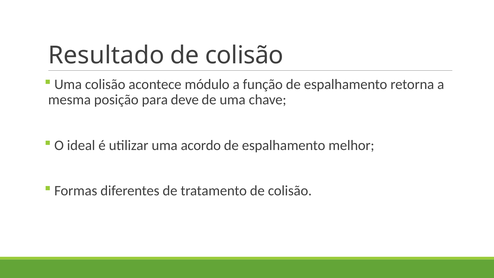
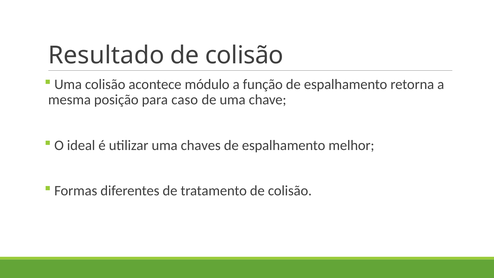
deve: deve -> caso
acordo: acordo -> chaves
